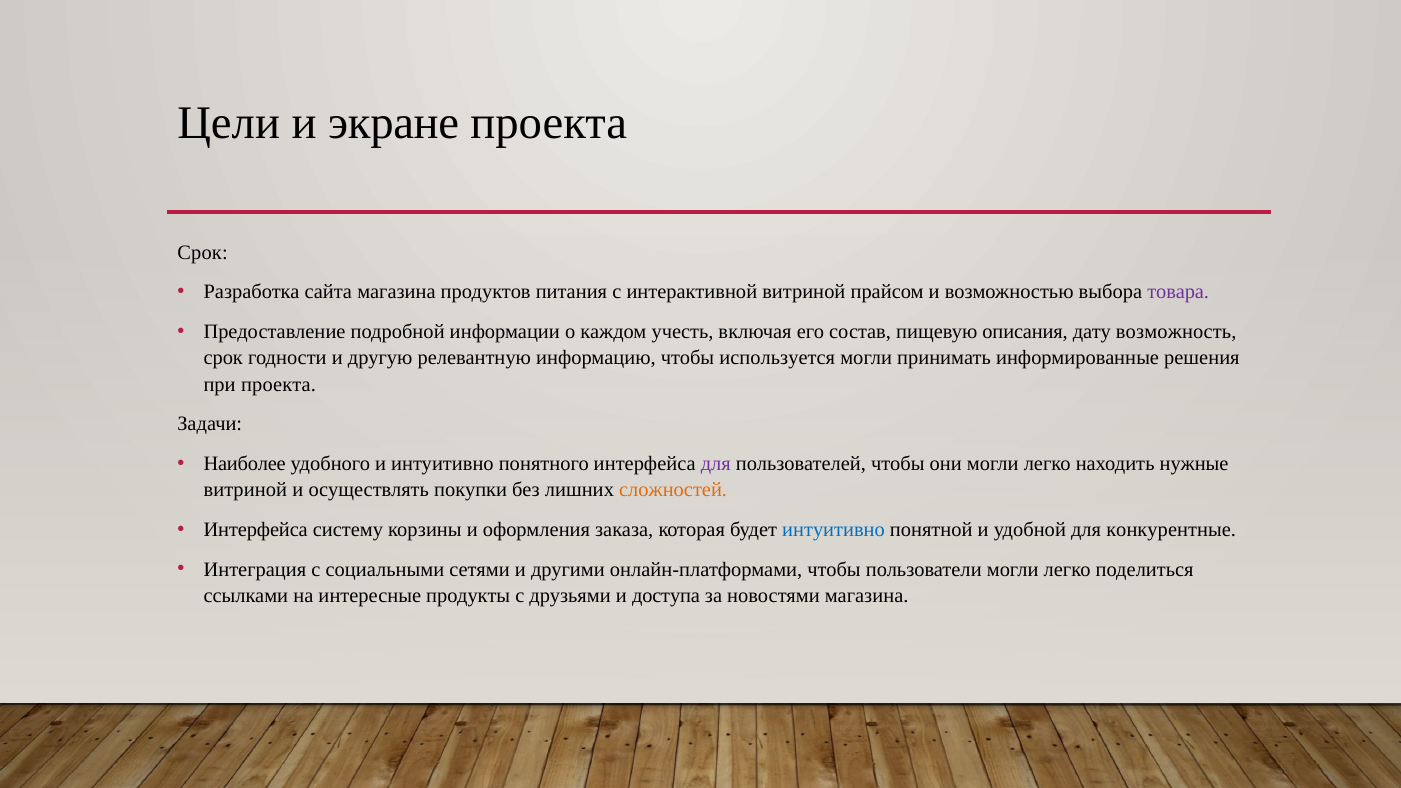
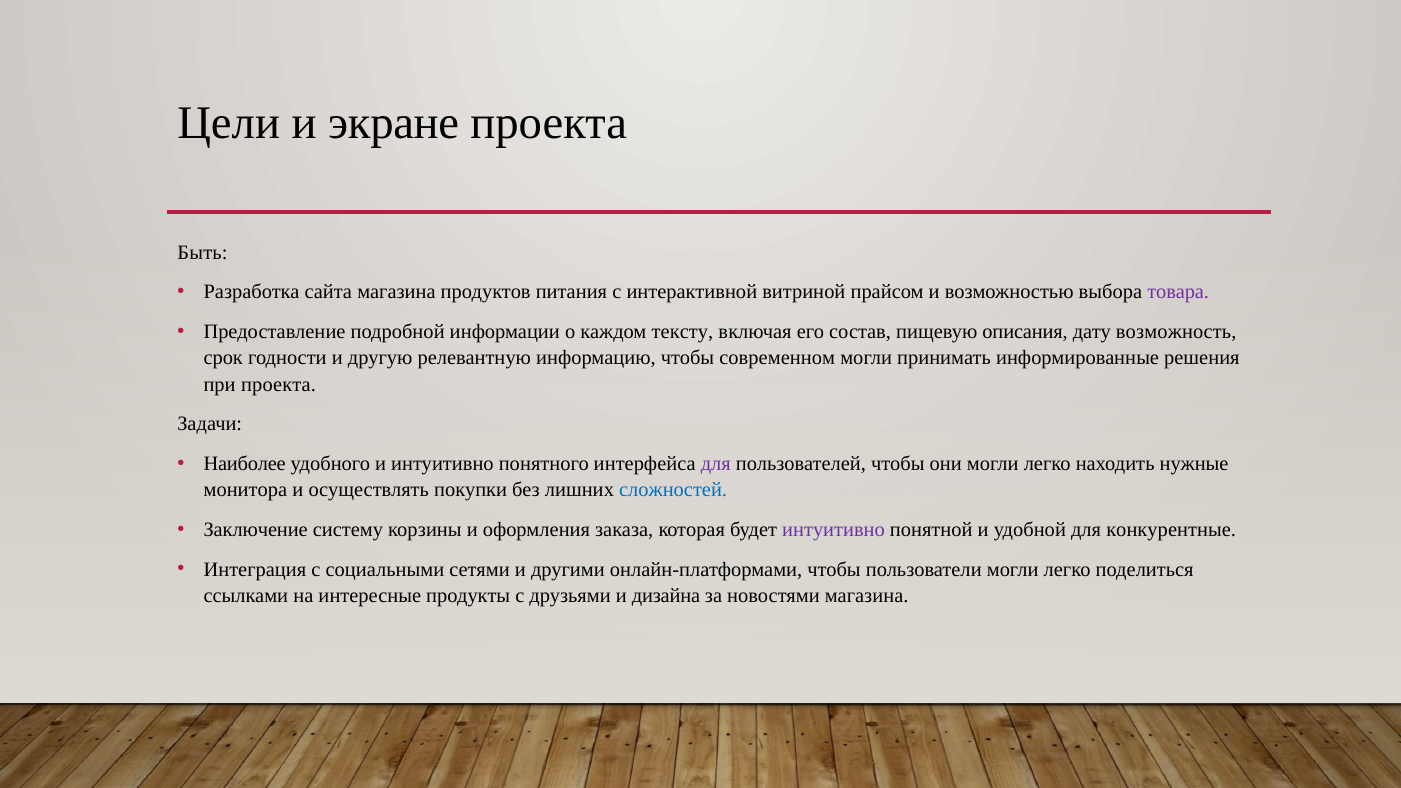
Срок at (203, 253): Срок -> Быть
учесть: учесть -> тексту
используется: используется -> современном
витриной at (245, 490): витриной -> монитора
сложностей colour: orange -> blue
Интерфейса at (256, 530): Интерфейса -> Заключение
интуитивно at (834, 530) colour: blue -> purple
доступа: доступа -> дизайна
